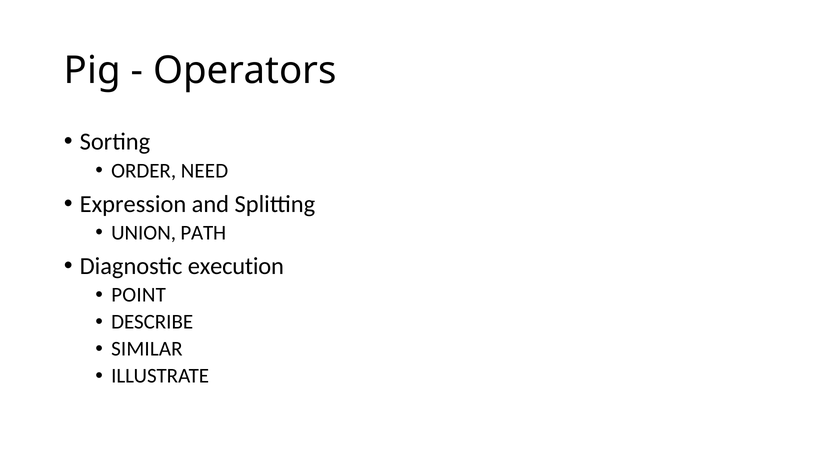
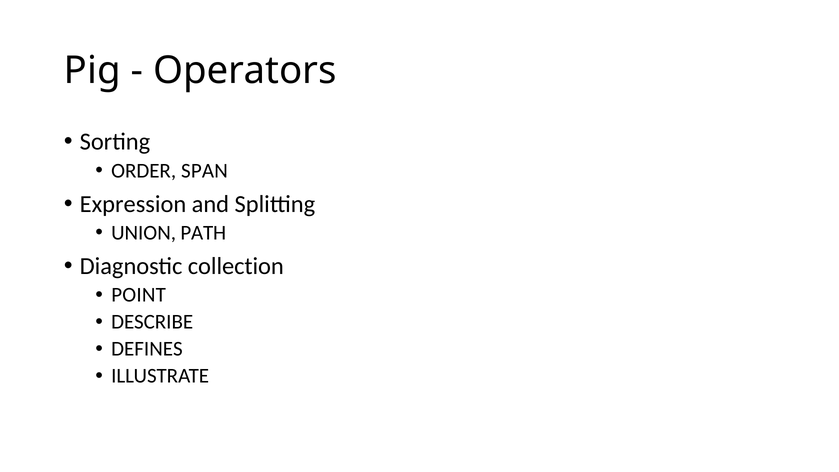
NEED: NEED -> SPAN
execution: execution -> collection
SIMILAR: SIMILAR -> DEFINES
